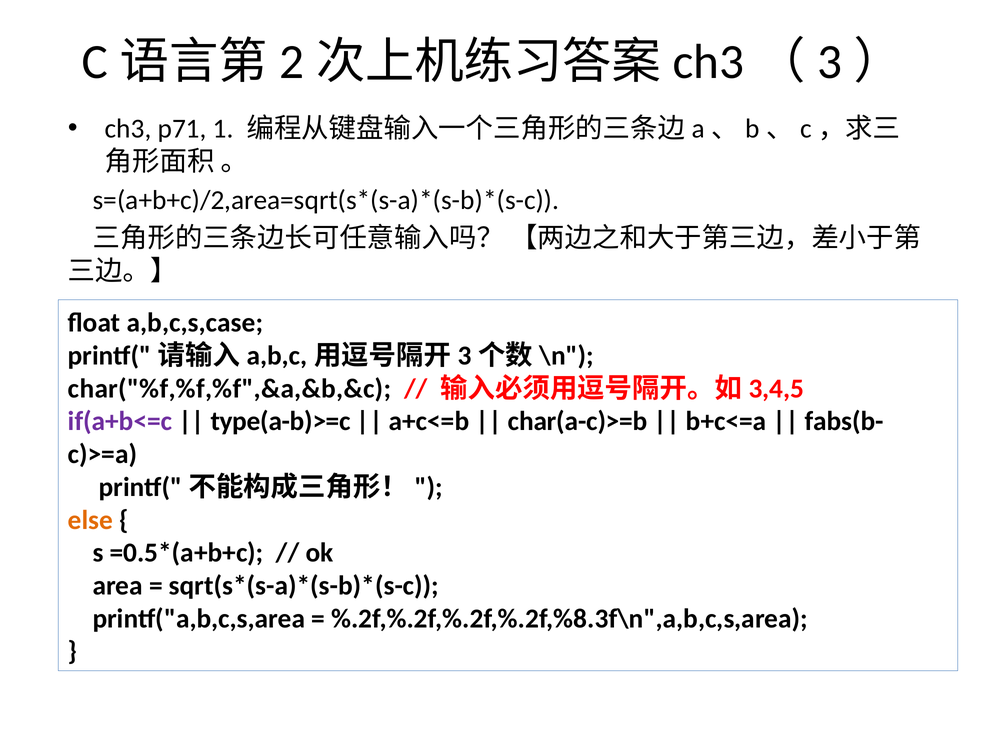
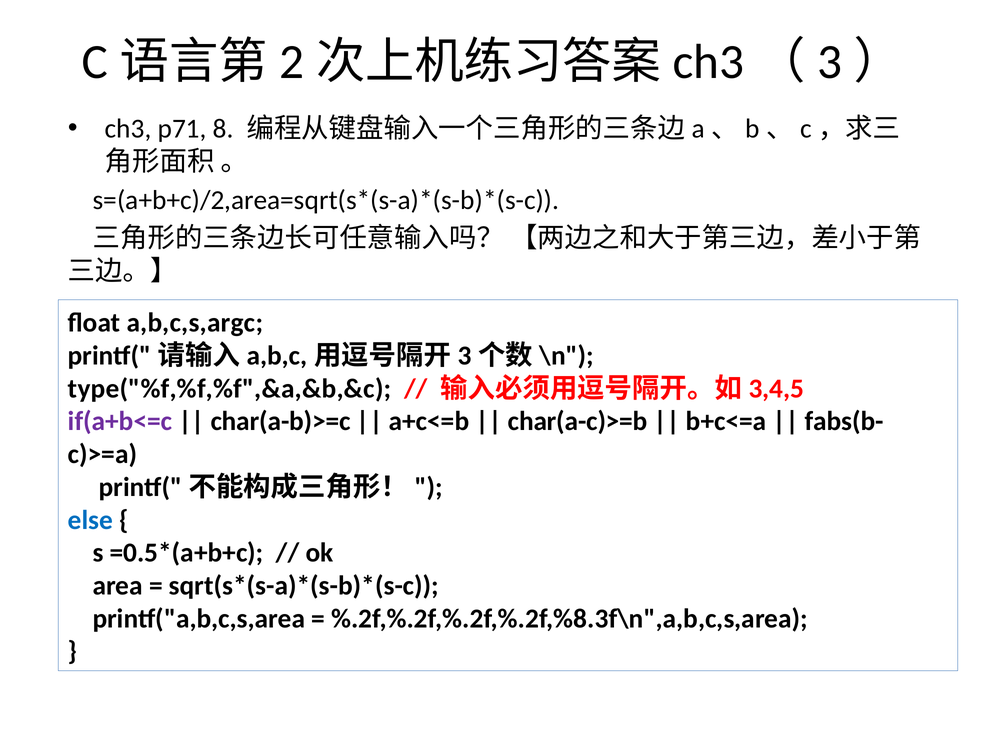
1: 1 -> 8
a,b,c,s,case: a,b,c,s,case -> a,b,c,s,argc
char("%f,%f,%f",&a,&b,&c: char("%f,%f,%f",&a,&b,&c -> type("%f,%f,%f",&a,&b,&c
type(a-b)>=c: type(a-b)>=c -> char(a-b)>=c
else colour: orange -> blue
